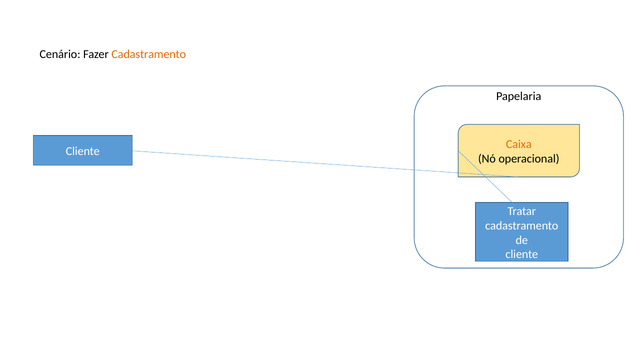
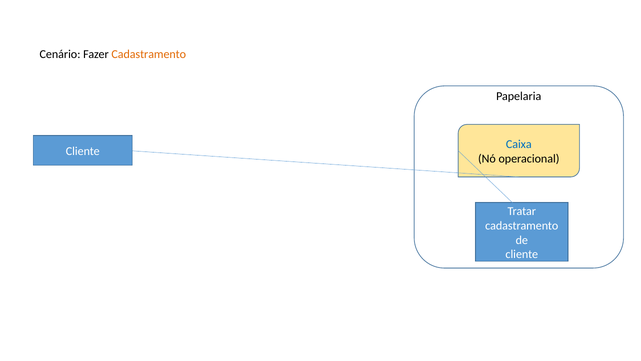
Caixa colour: orange -> blue
